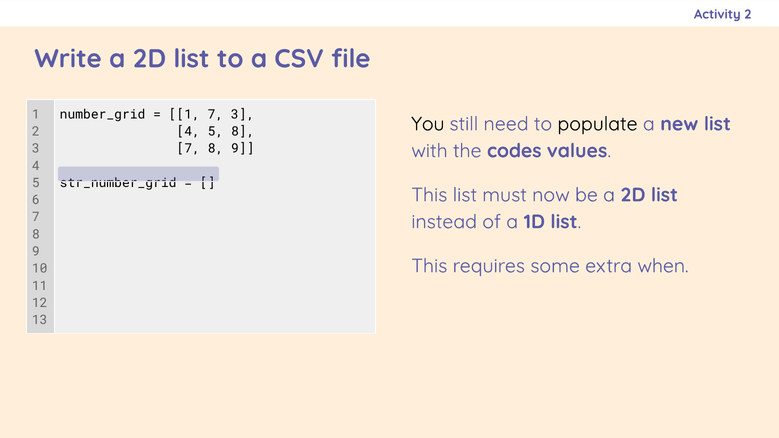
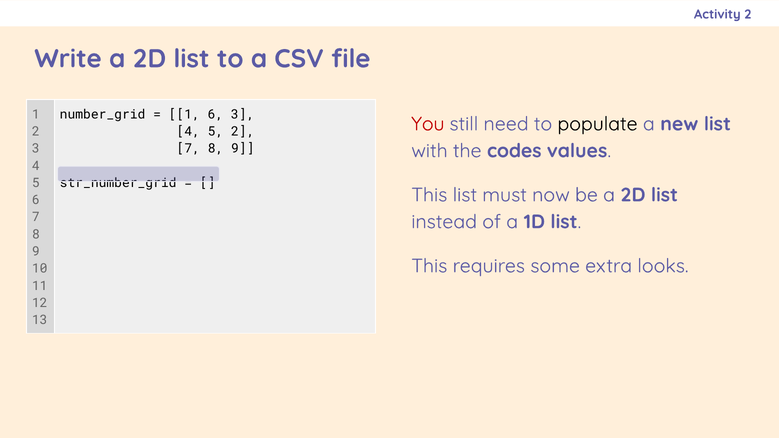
1 7: 7 -> 6
You colour: black -> red
5 8: 8 -> 2
when: when -> looks
